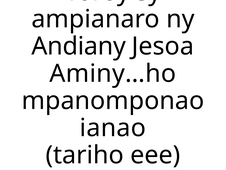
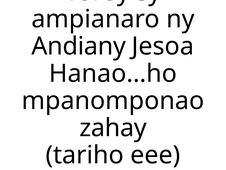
Aminy…ho: Aminy…ho -> Hanao…ho
ianao: ianao -> zahay
